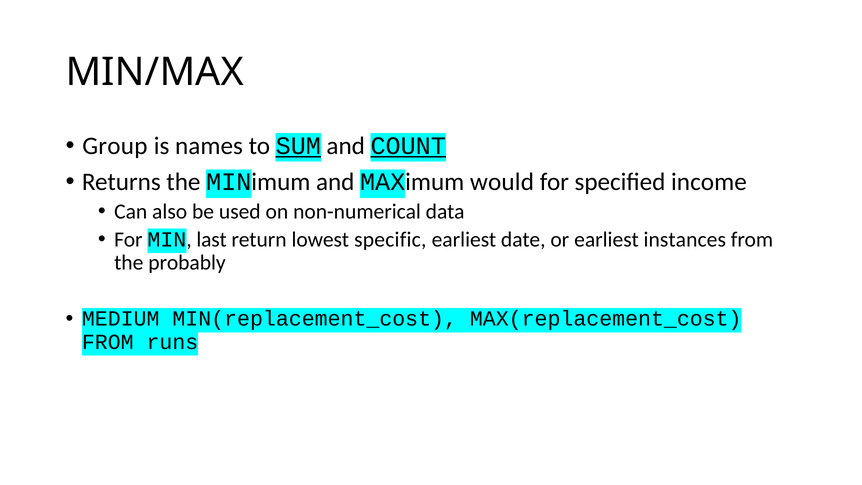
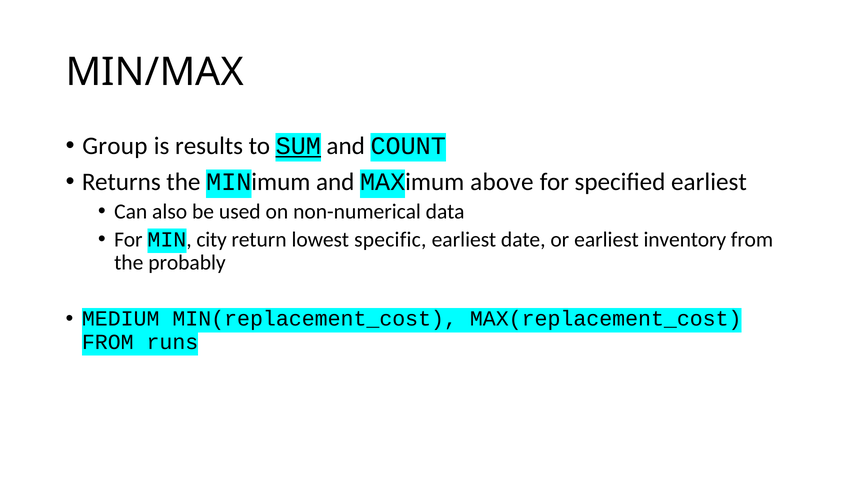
names: names -> results
COUNT underline: present -> none
would: would -> above
specified income: income -> earliest
last: last -> city
instances: instances -> inventory
